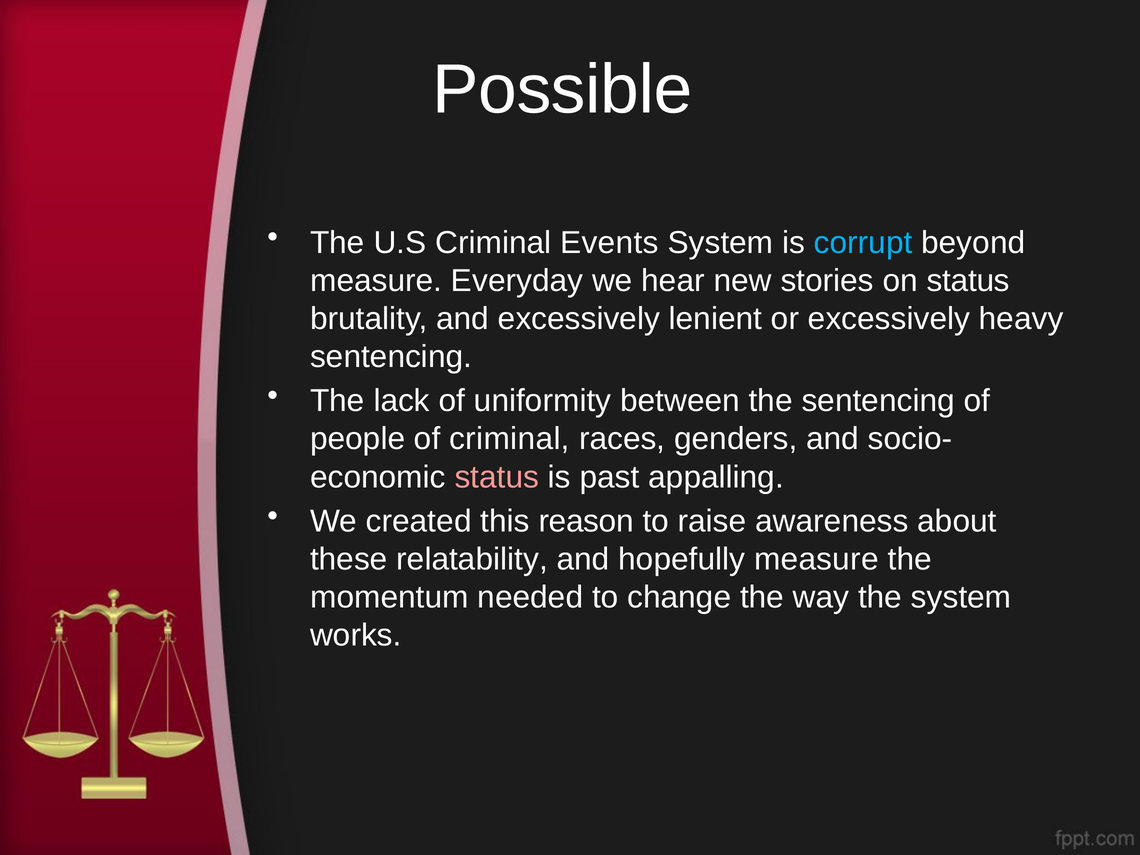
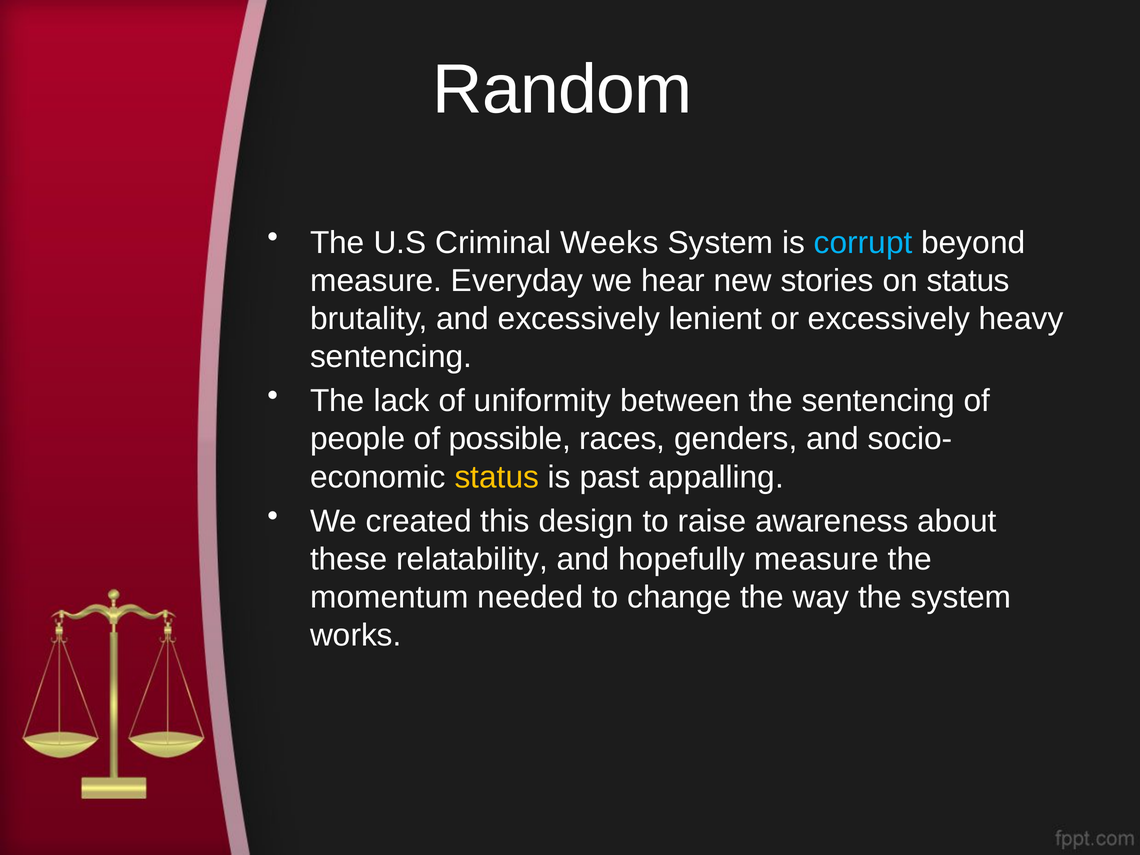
Possible: Possible -> Random
Events: Events -> Weeks
of criminal: criminal -> possible
status at (497, 477) colour: pink -> yellow
reason: reason -> design
